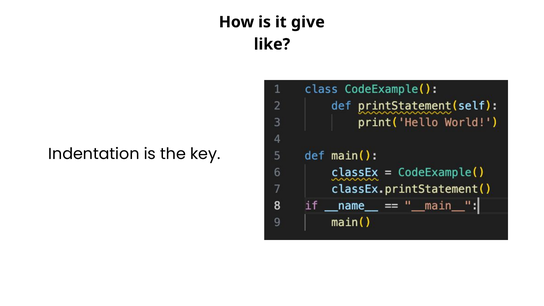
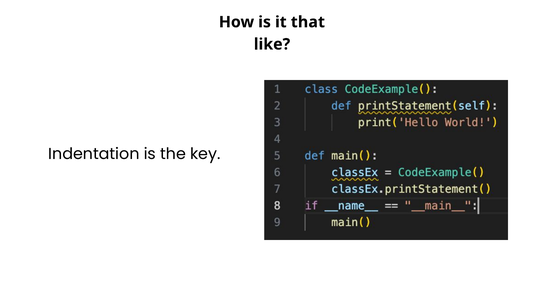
give: give -> that
